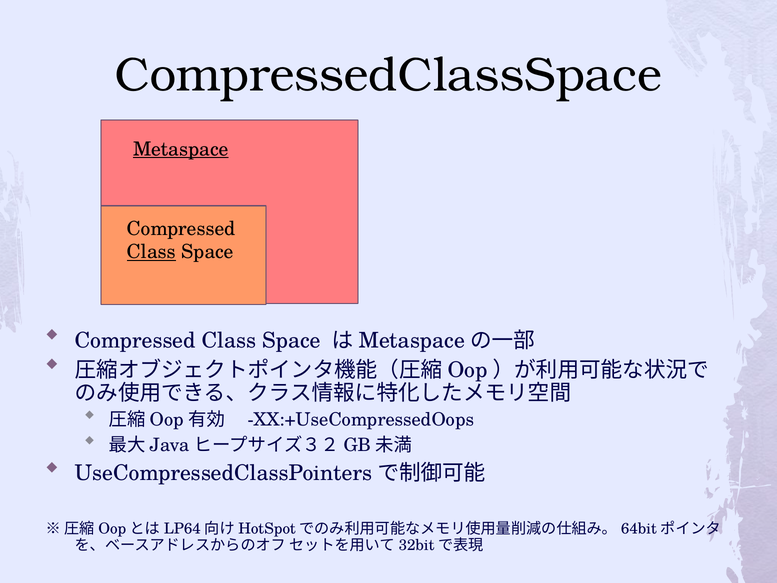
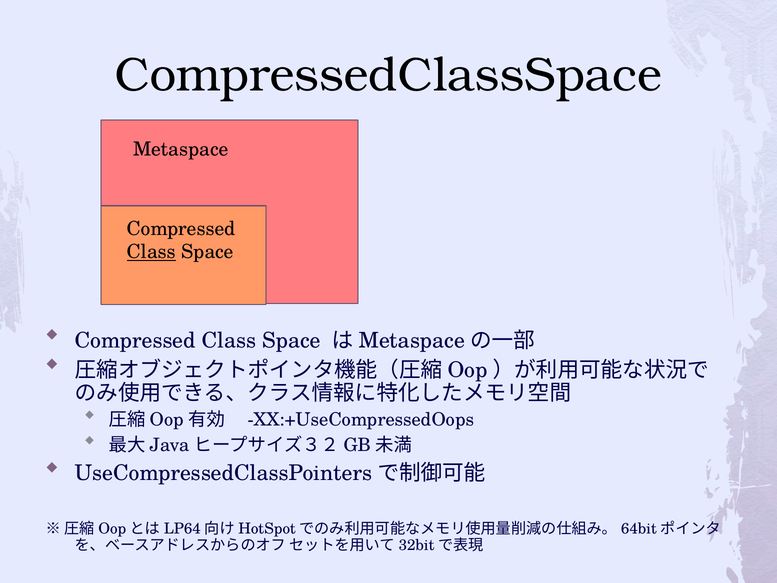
Metaspace underline: present -> none
